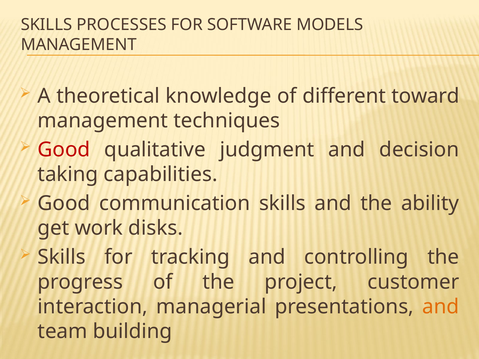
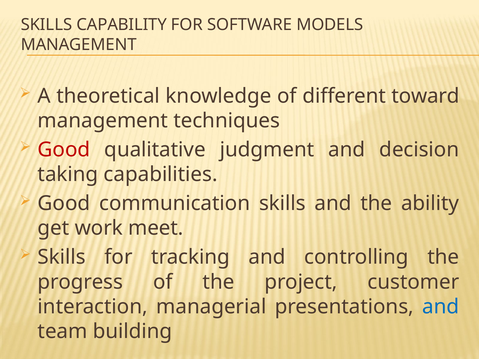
PROCESSES: PROCESSES -> CAPABILITY
disks: disks -> meet
and at (441, 307) colour: orange -> blue
